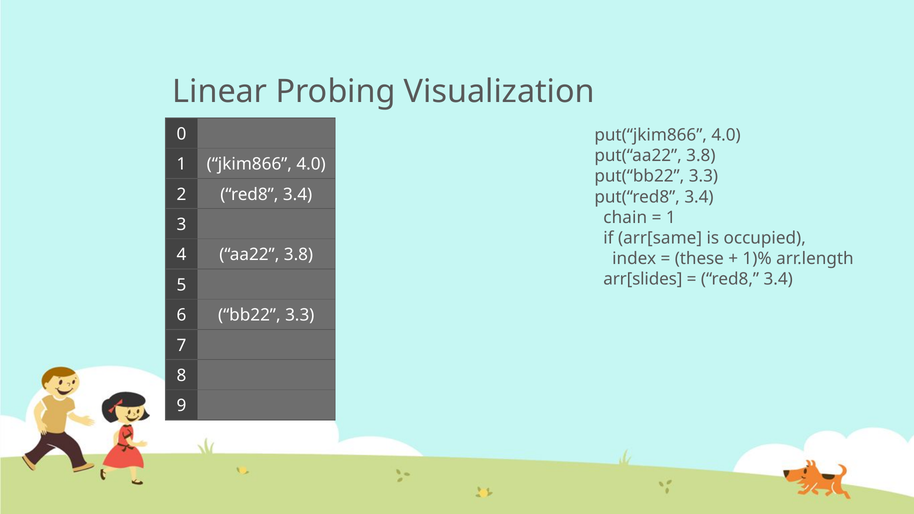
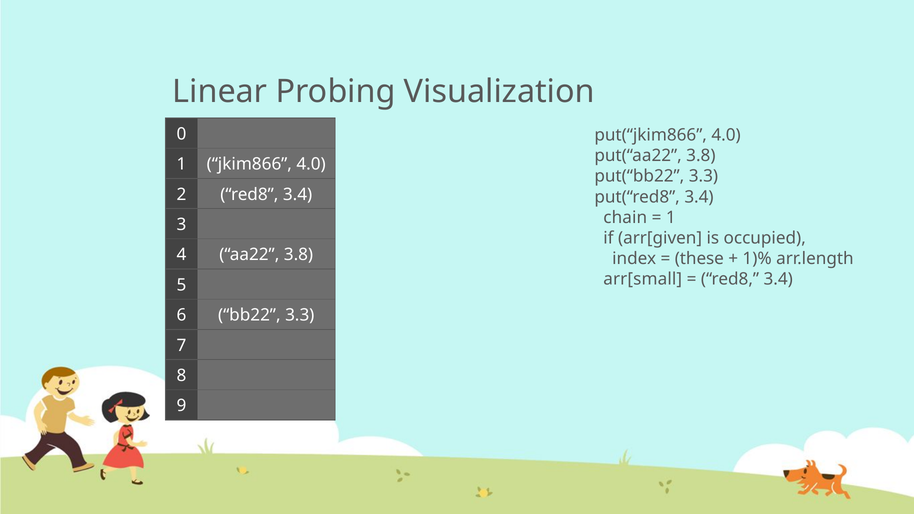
arr[same: arr[same -> arr[given
arr[slides: arr[slides -> arr[small
